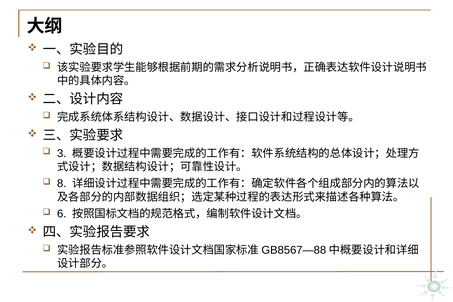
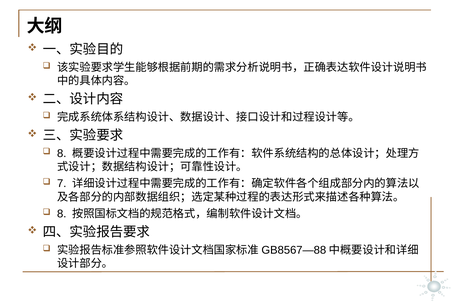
3 at (62, 153): 3 -> 8
8: 8 -> 7
6 at (62, 214): 6 -> 8
